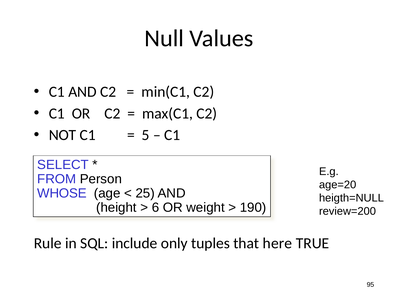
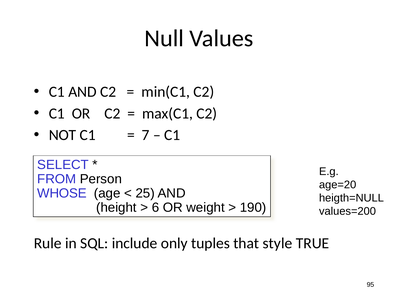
5: 5 -> 7
review=200: review=200 -> values=200
here: here -> style
